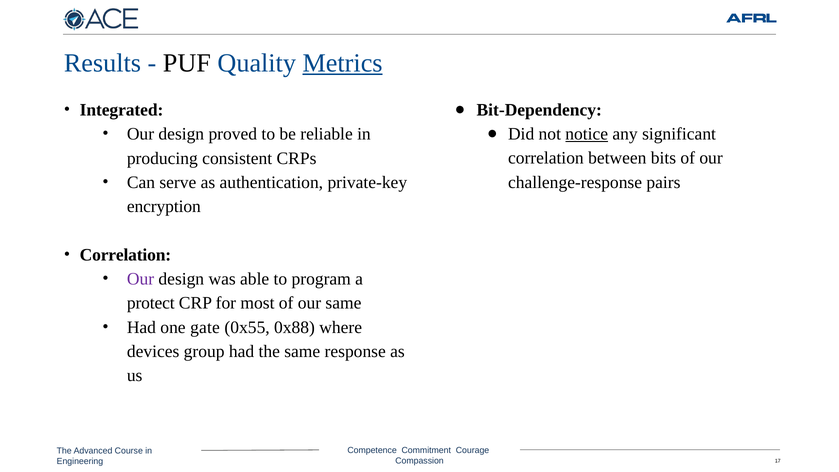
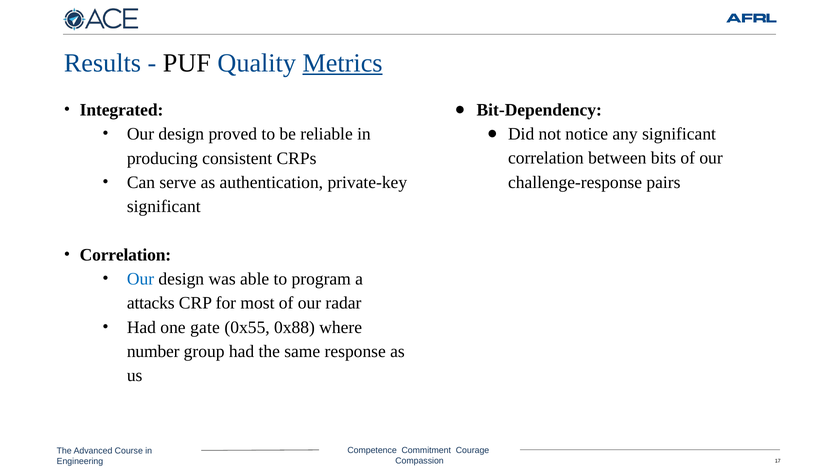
notice underline: present -> none
encryption at (164, 207): encryption -> significant
Our at (141, 279) colour: purple -> blue
protect: protect -> attacks
our same: same -> radar
devices: devices -> number
